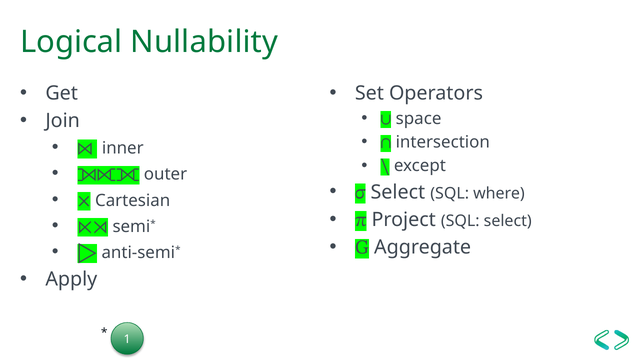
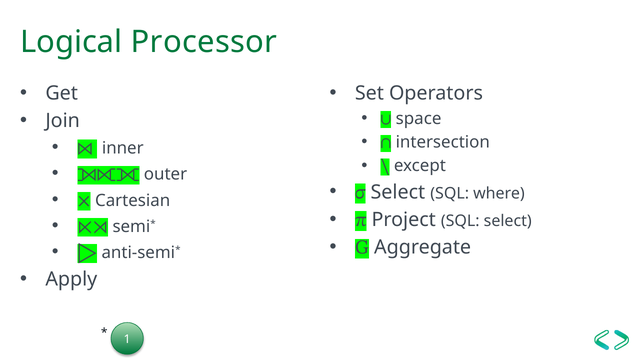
Nullability: Nullability -> Processor
